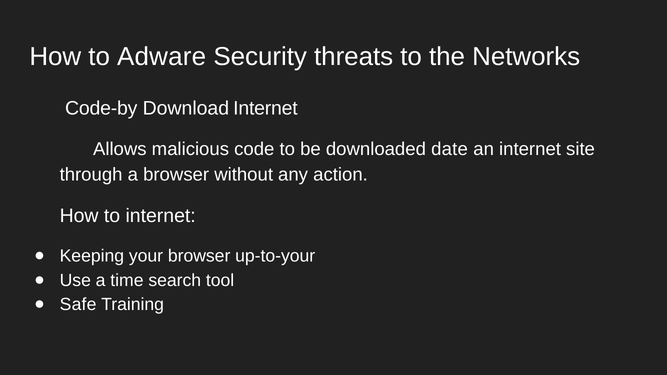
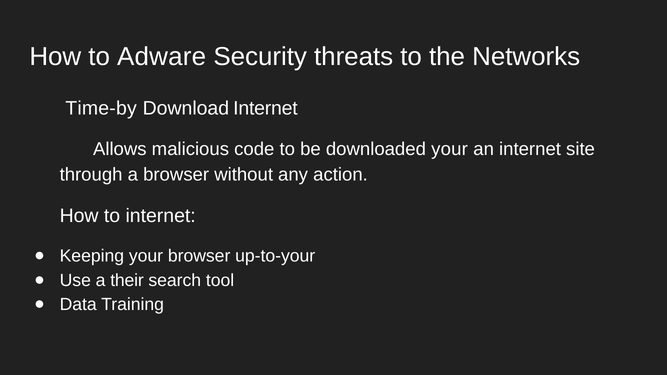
Code-by: Code-by -> Time-by
downloaded date: date -> your
time: time -> their
Safe: Safe -> Data
